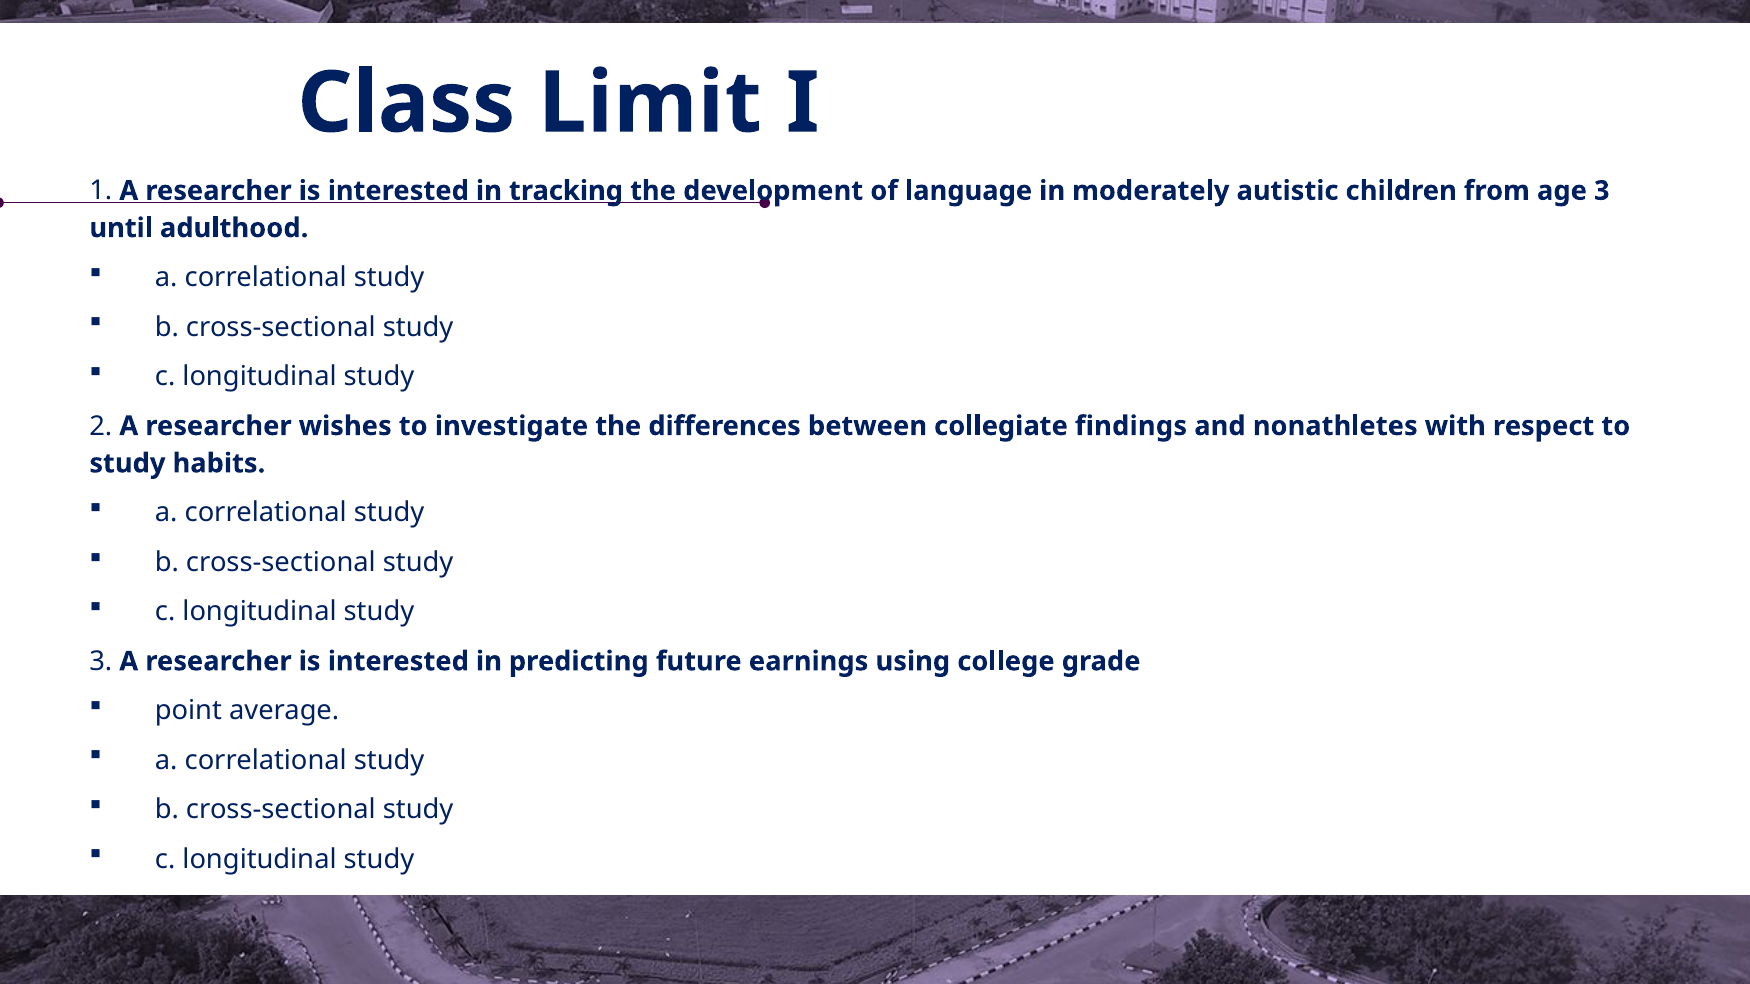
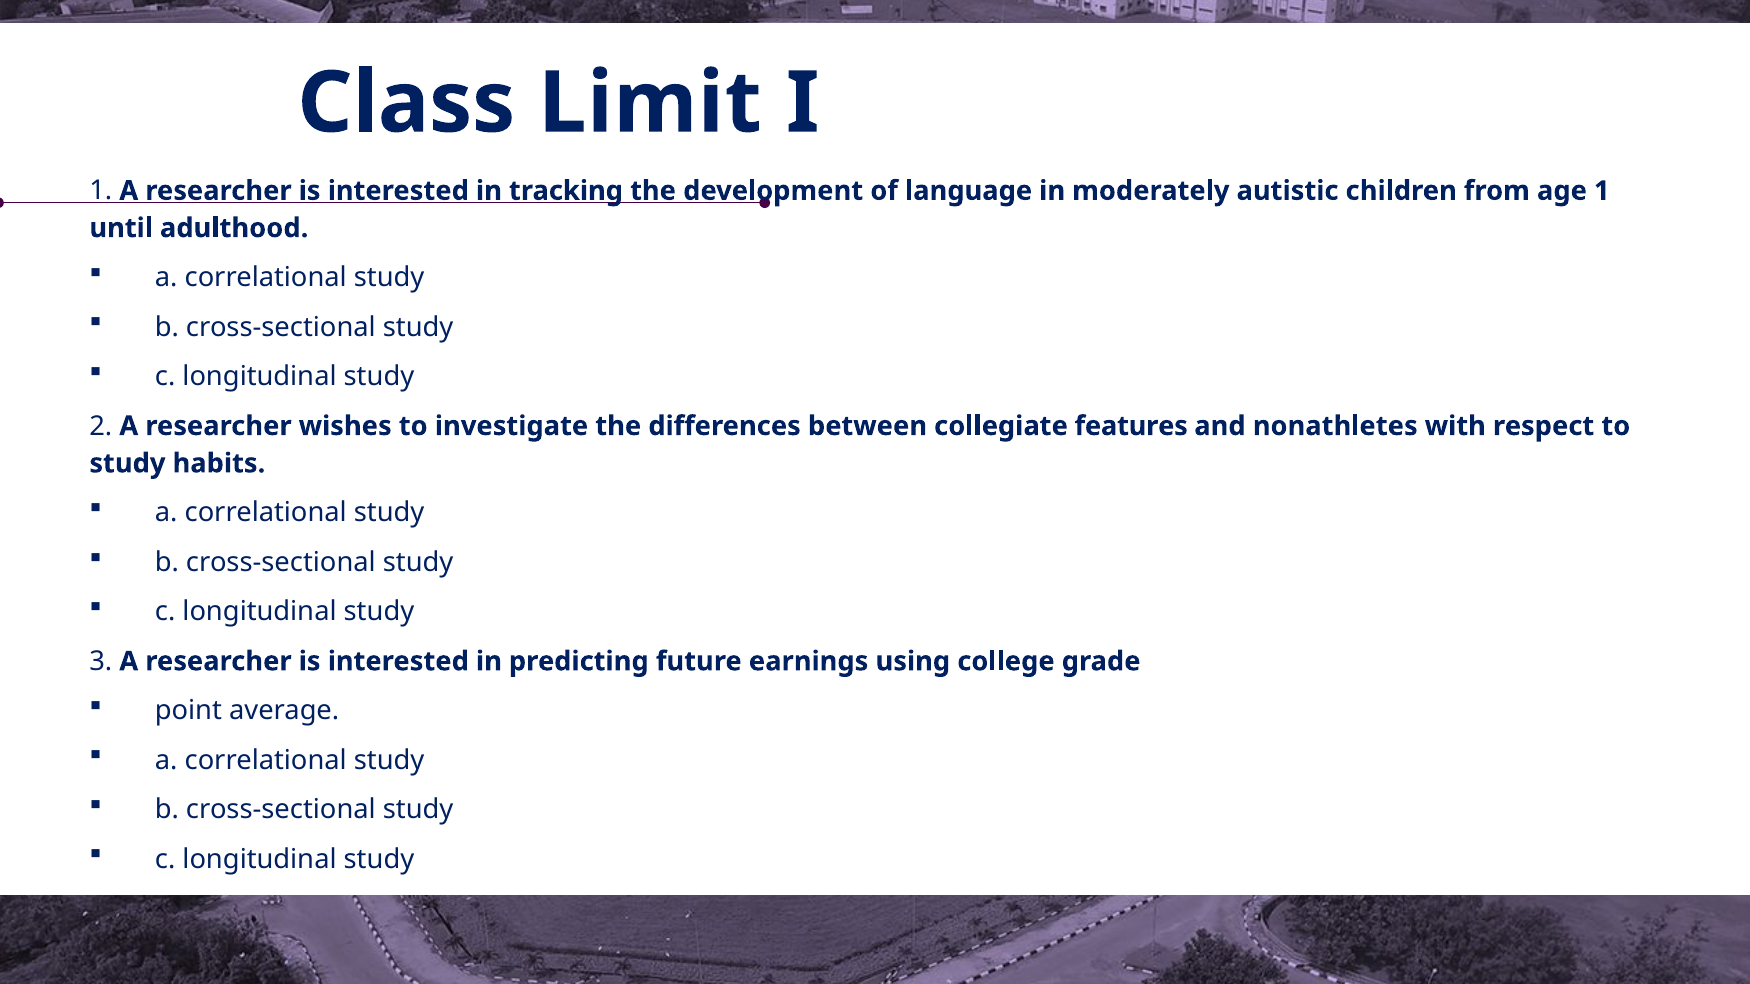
age 3: 3 -> 1
findings: findings -> features
